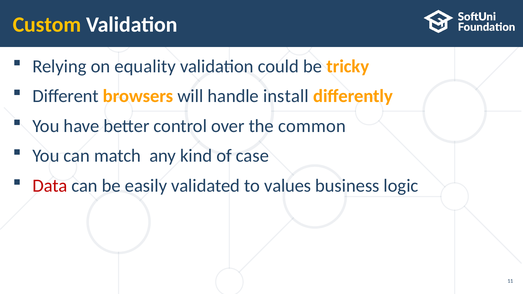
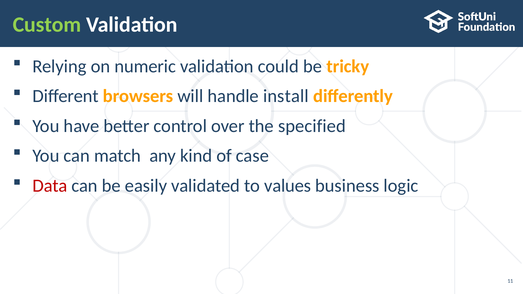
Custom colour: yellow -> light green
equality: equality -> numeric
common: common -> specified
